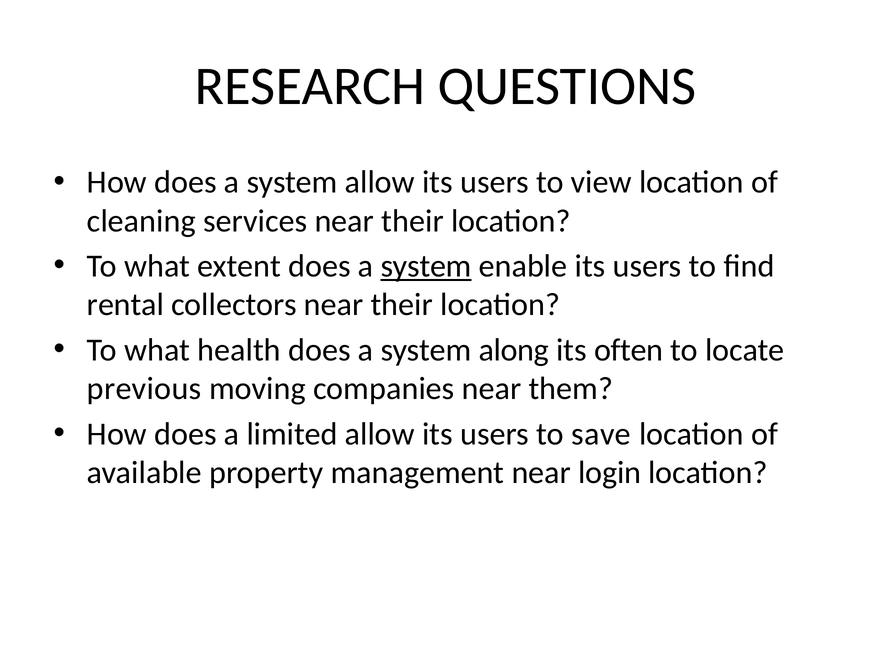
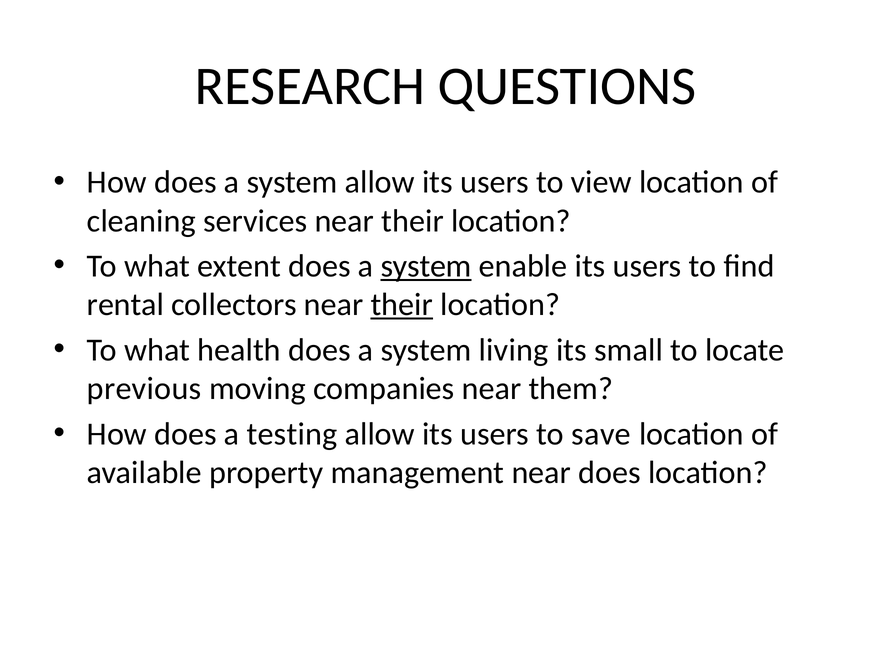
their at (402, 305) underline: none -> present
along: along -> living
often: often -> small
limited: limited -> testing
near login: login -> does
